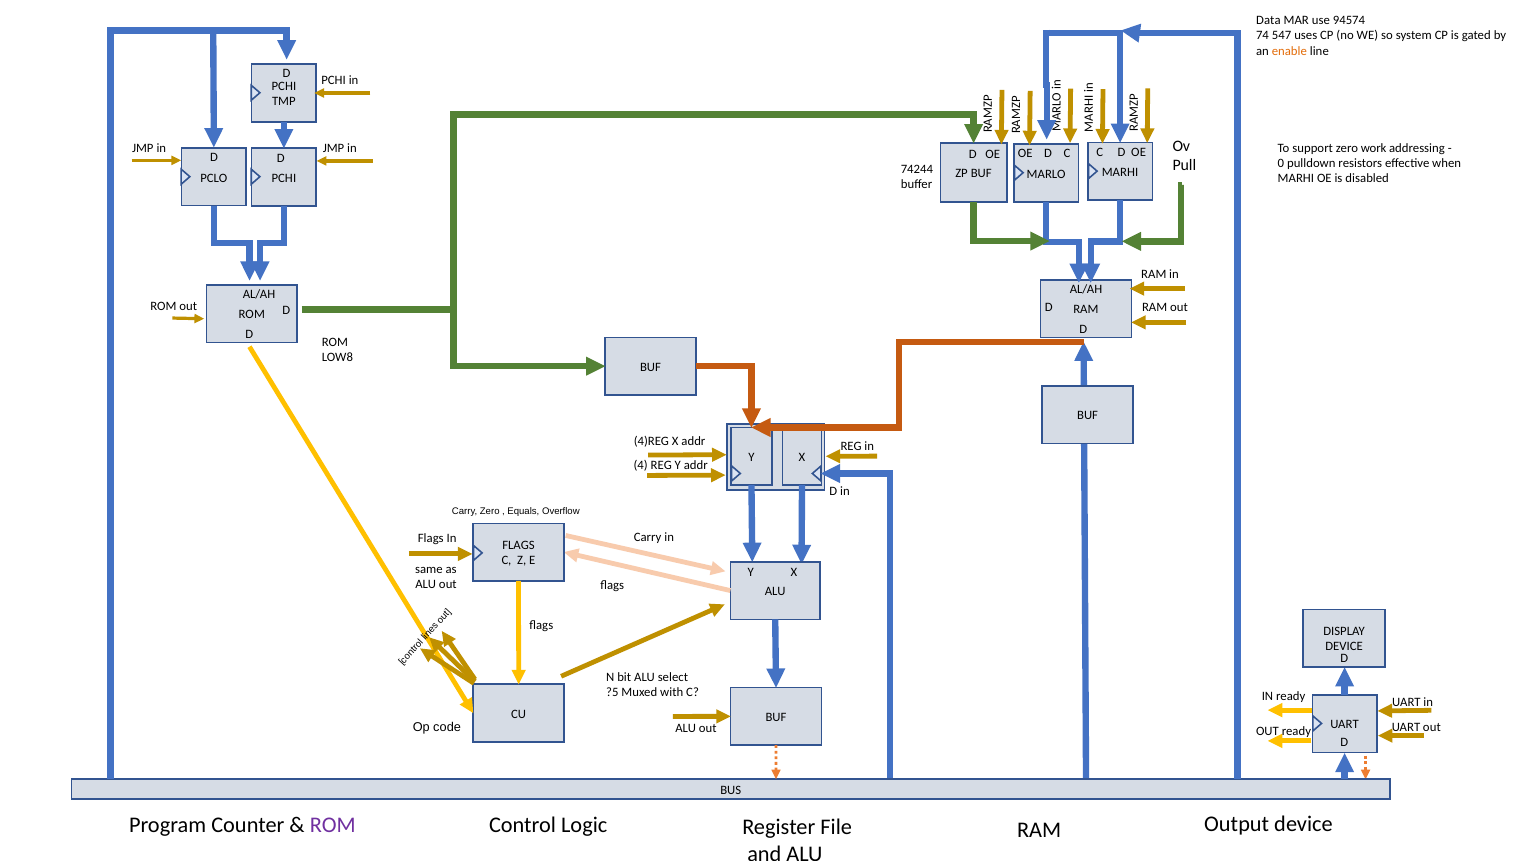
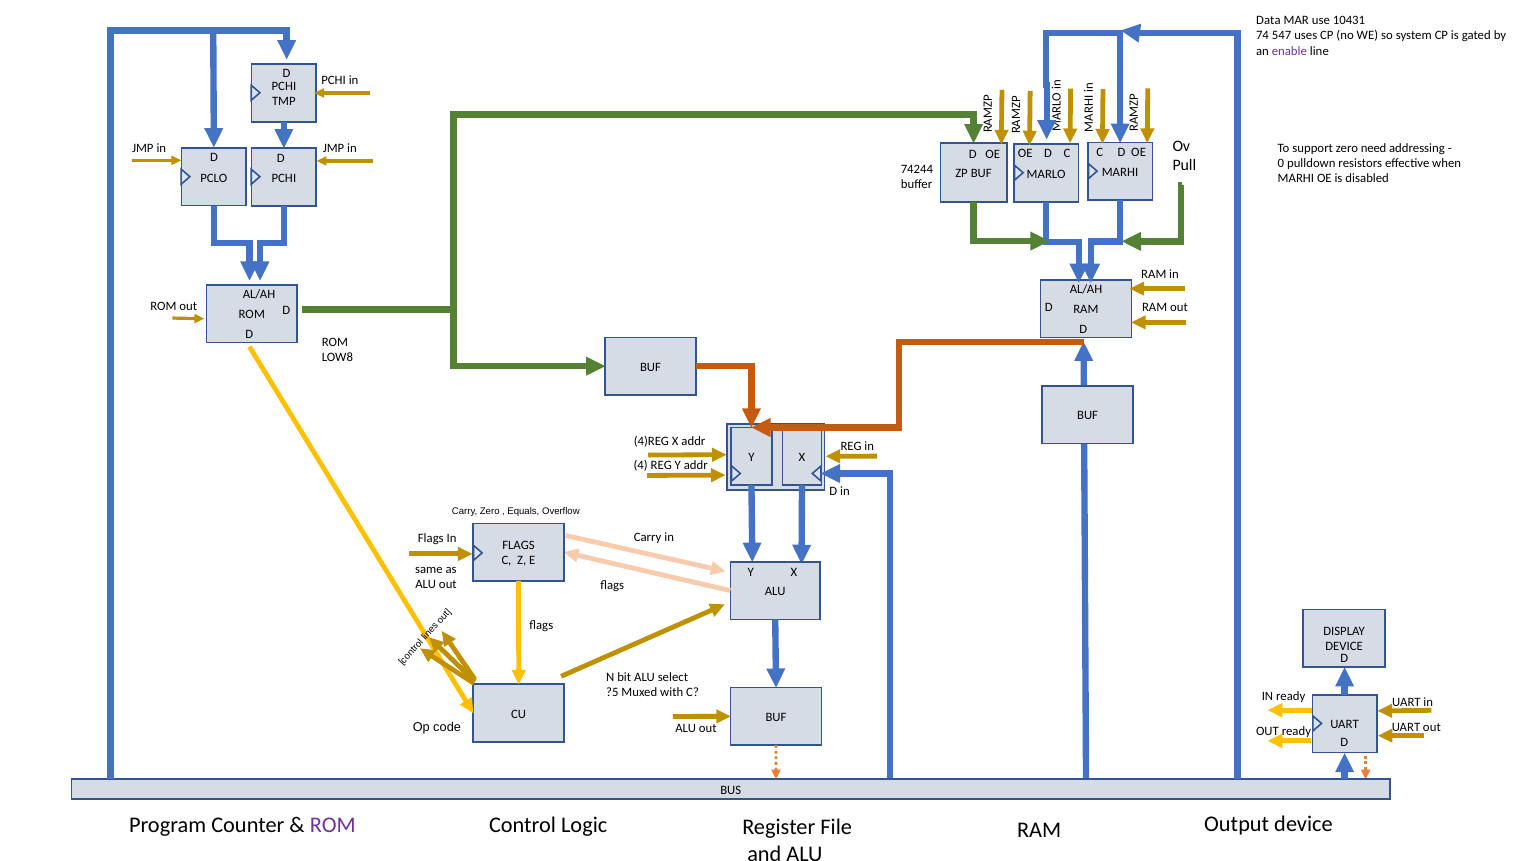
94574: 94574 -> 10431
enable colour: orange -> purple
work: work -> need
